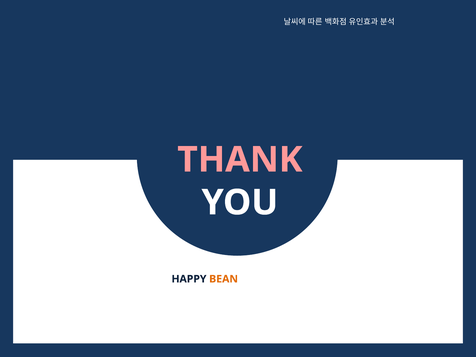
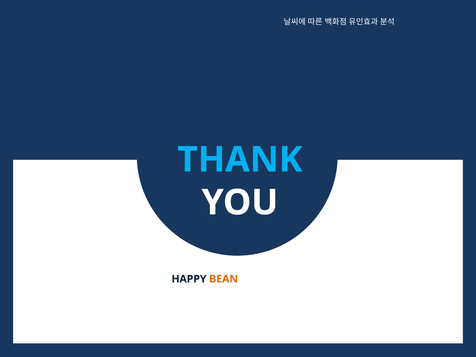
THANK colour: pink -> light blue
